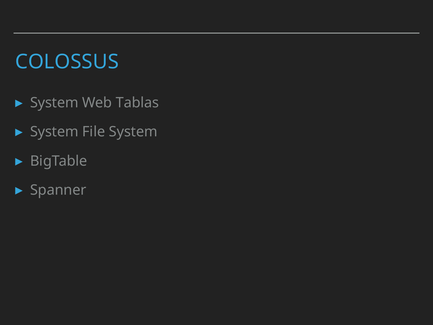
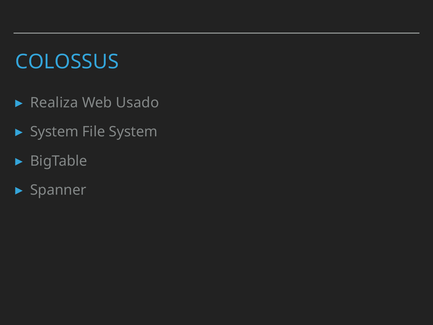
System at (54, 103): System -> Realiza
Tablas: Tablas -> Usado
